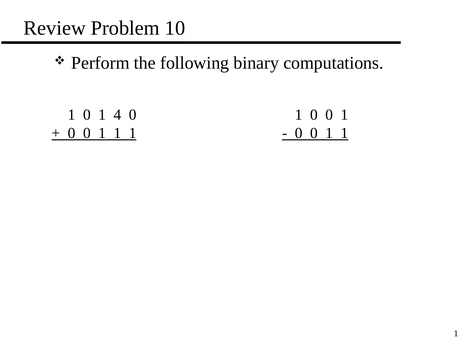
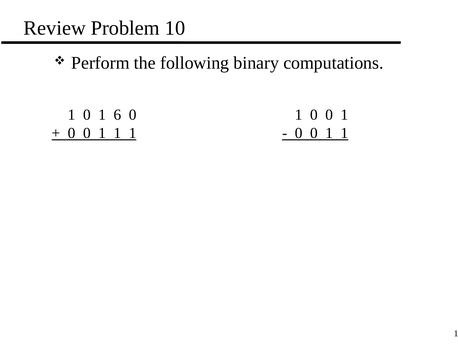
4: 4 -> 6
